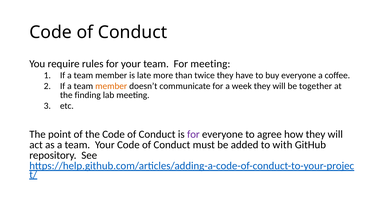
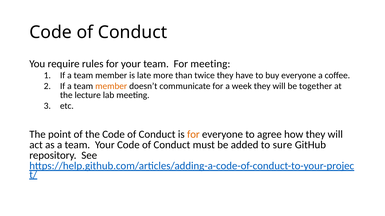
finding: finding -> lecture
for at (193, 135) colour: purple -> orange
with: with -> sure
